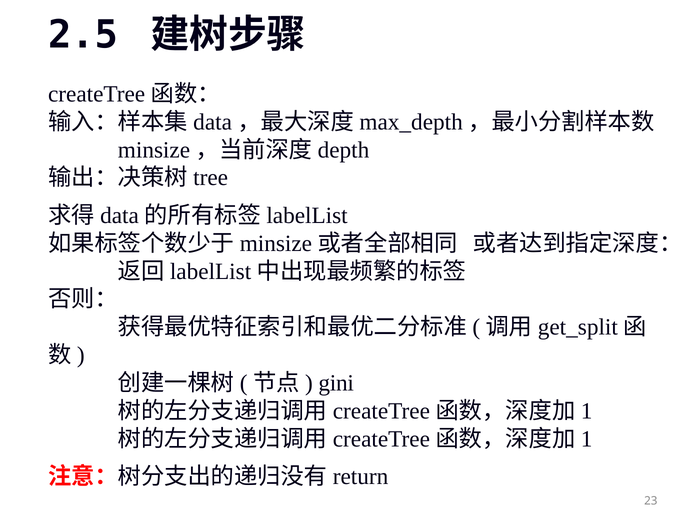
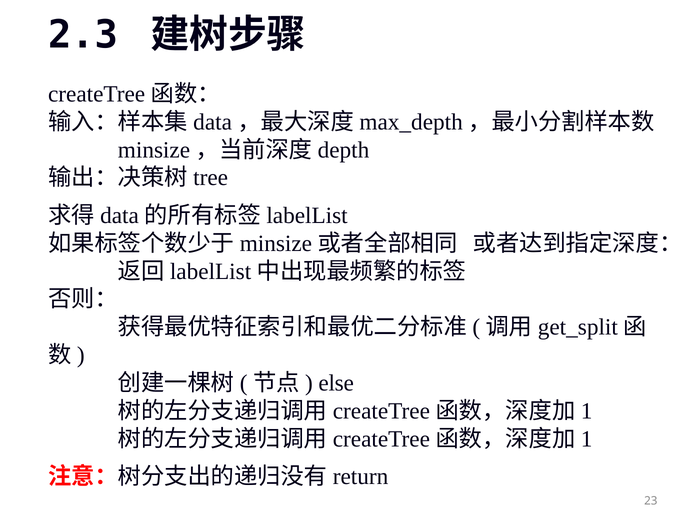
2.5: 2.5 -> 2.3
gini: gini -> else
